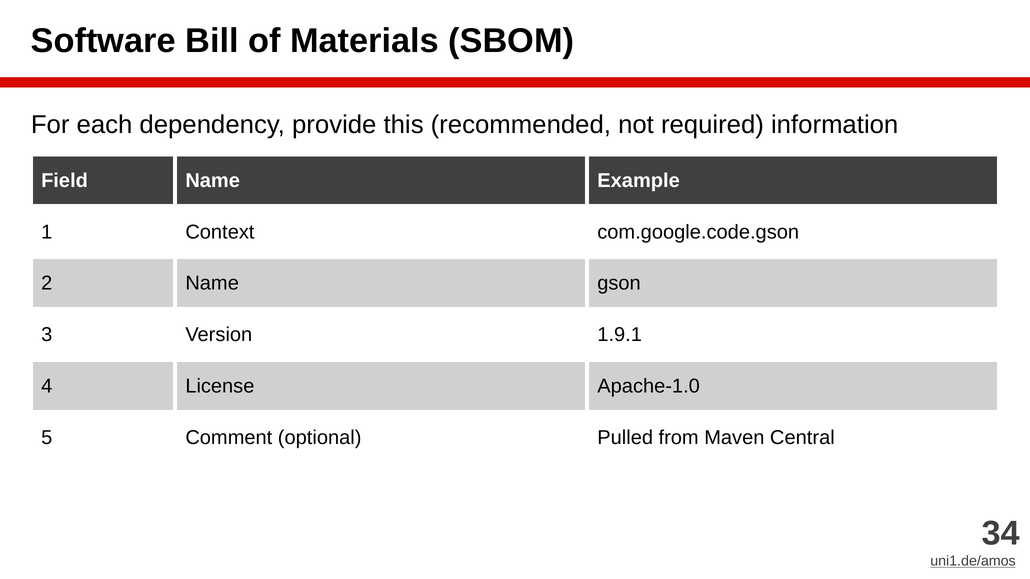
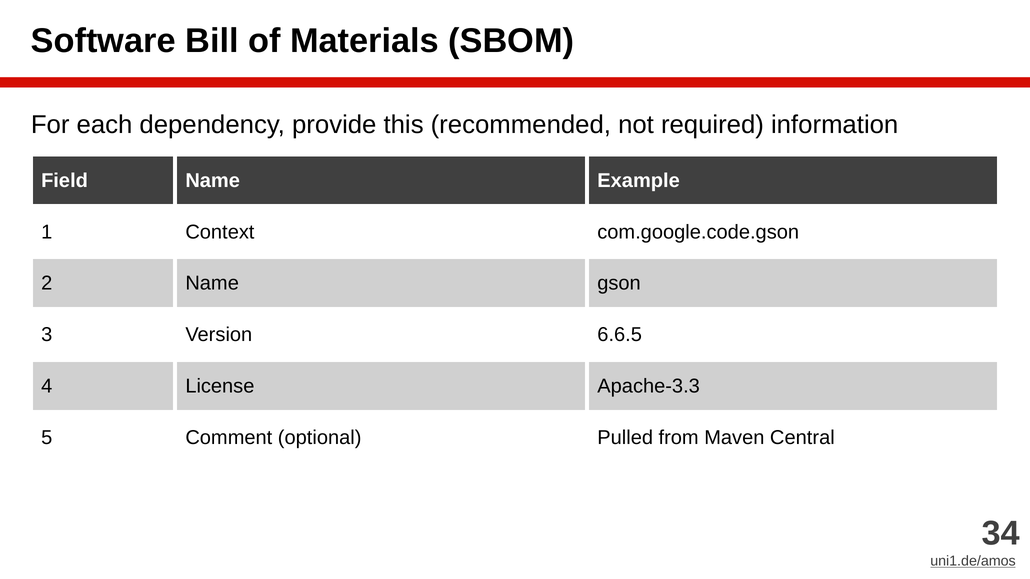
1.9.1: 1.9.1 -> 6.6.5
Apache-1.0: Apache-1.0 -> Apache-3.3
